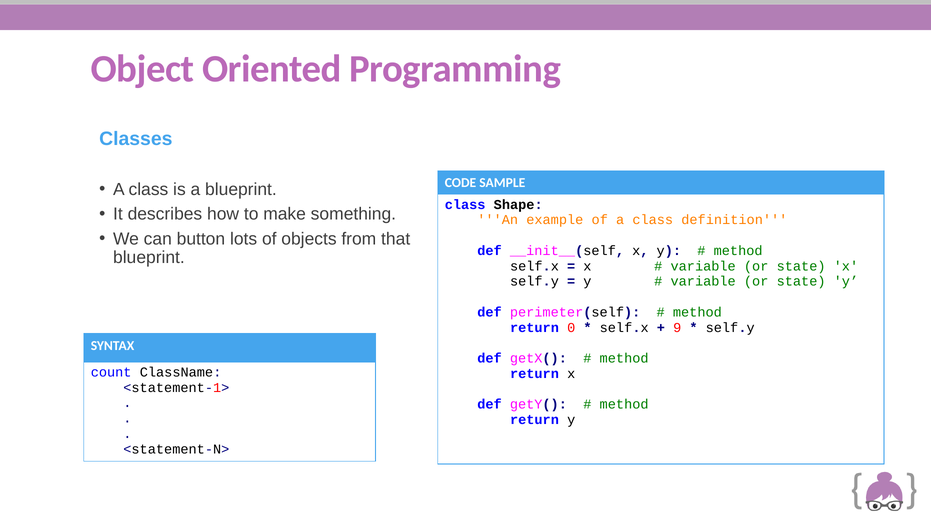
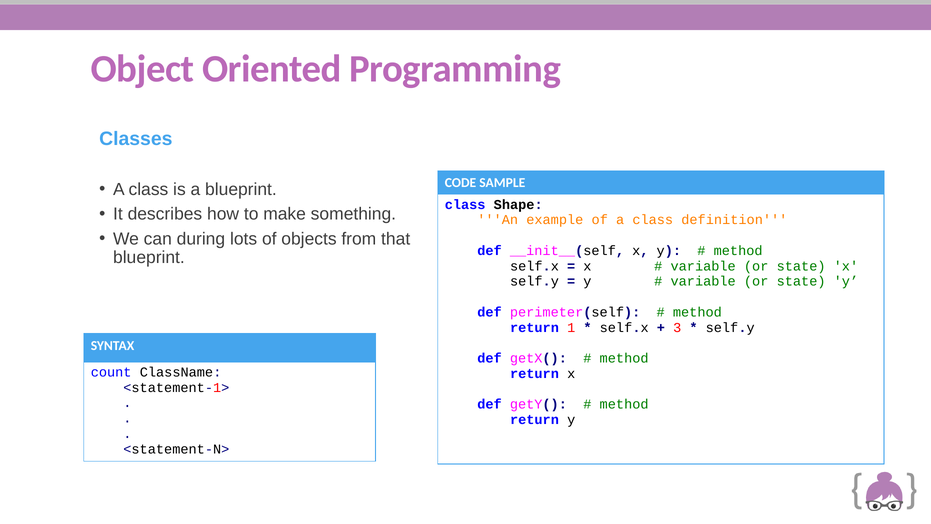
button: button -> during
0: 0 -> 1
9: 9 -> 3
